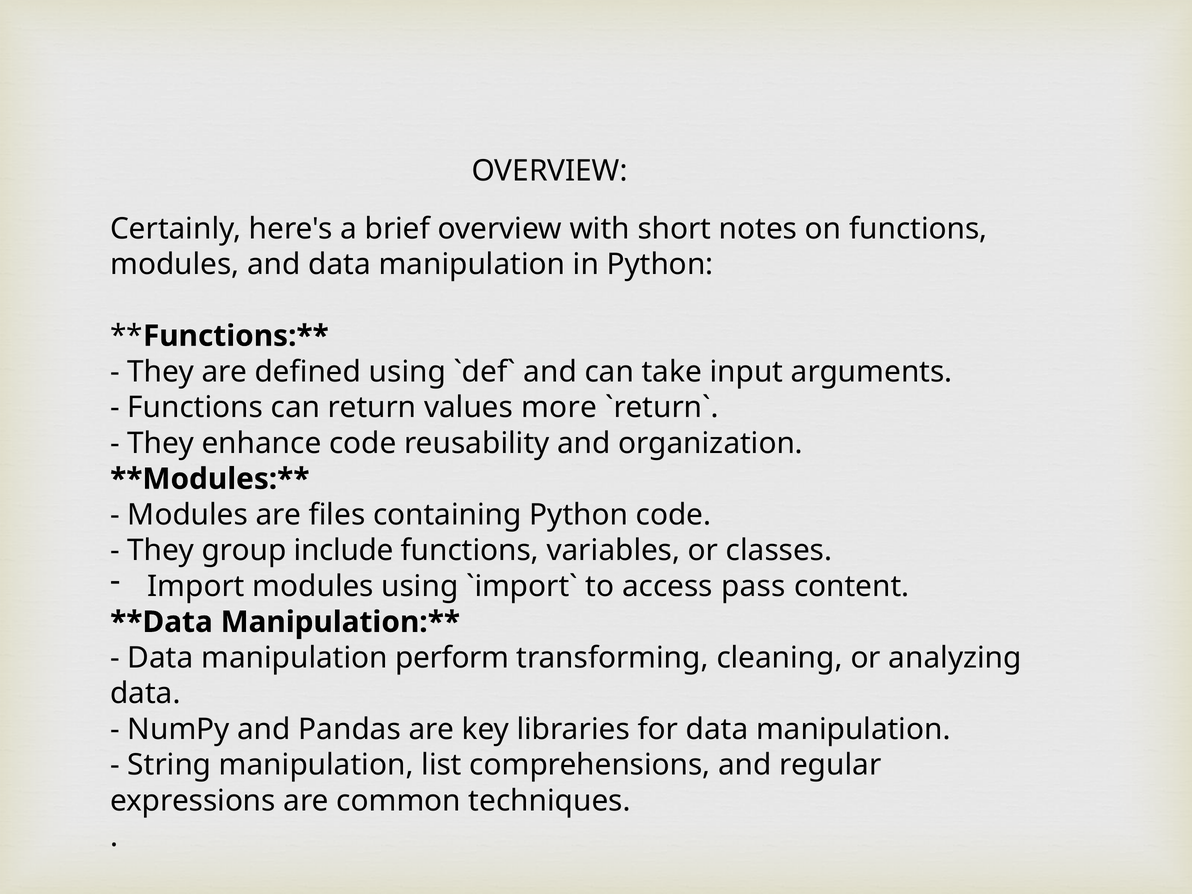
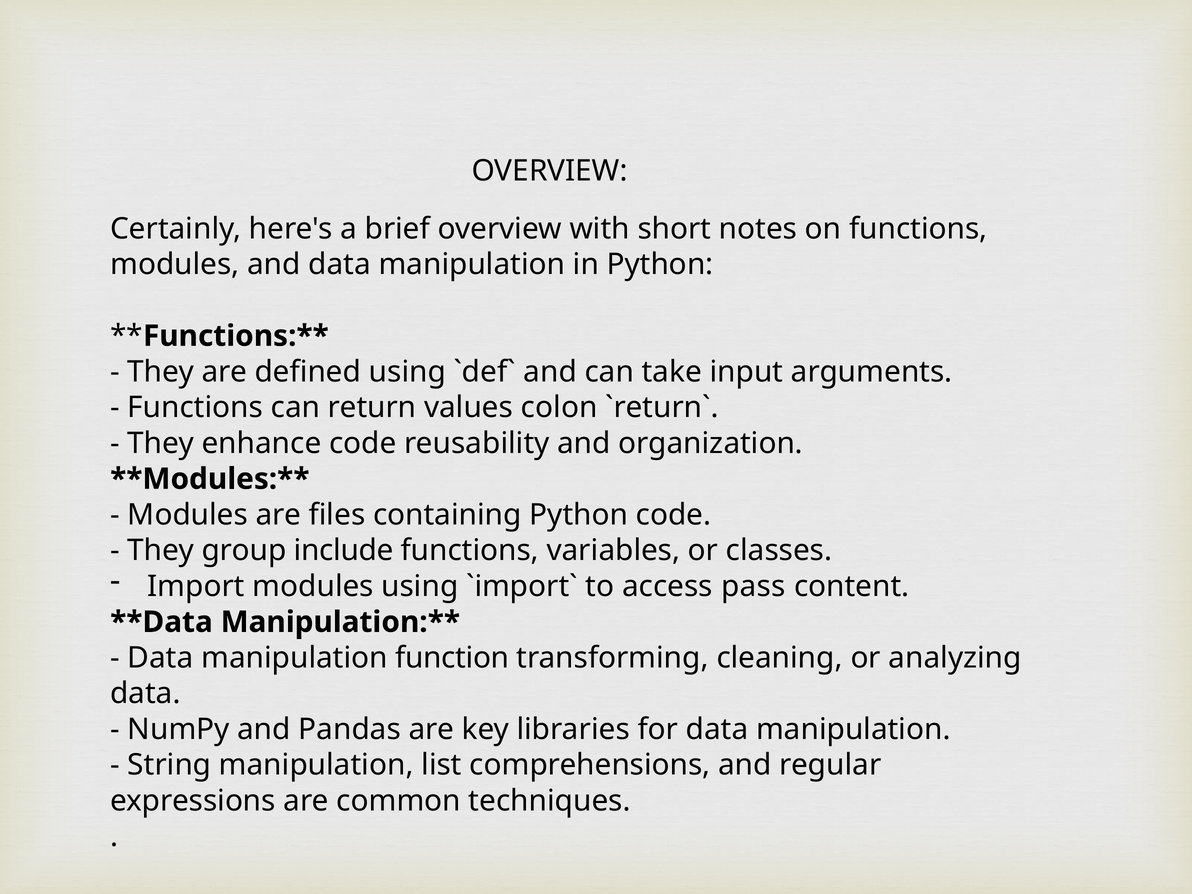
more: more -> colon
perform: perform -> function
